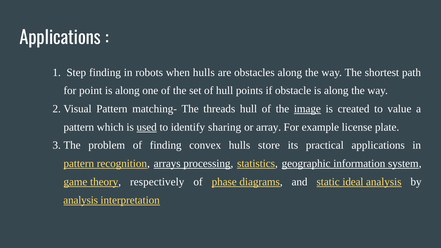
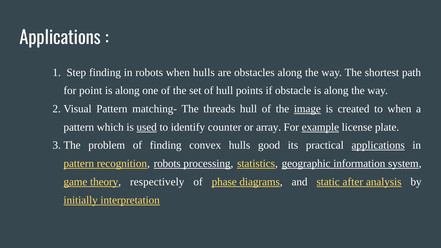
to value: value -> when
sharing: sharing -> counter
example underline: none -> present
store: store -> good
applications at (378, 145) underline: none -> present
recognition arrays: arrays -> robots
ideal: ideal -> after
analysis at (81, 200): analysis -> initially
